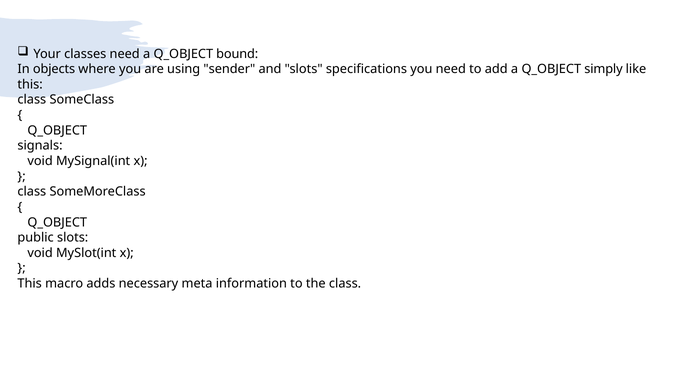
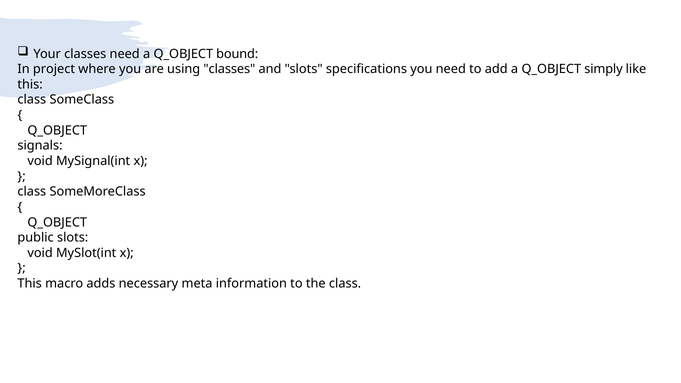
objects: objects -> project
using sender: sender -> classes
